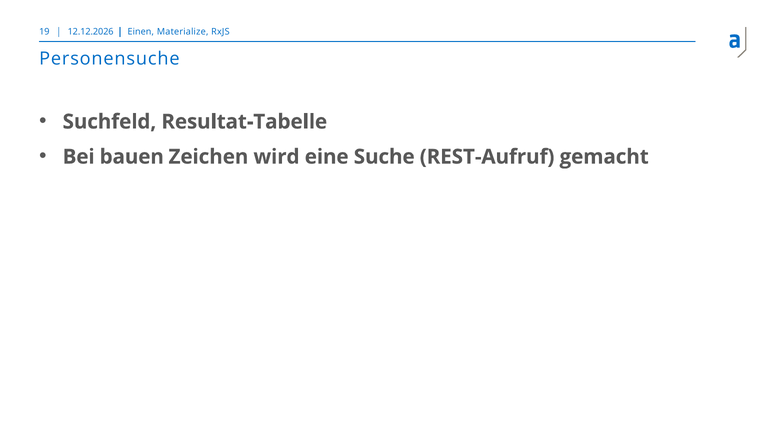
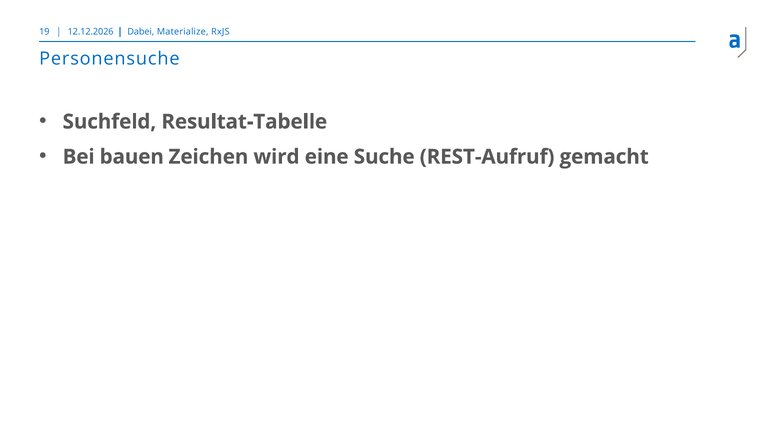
Einen: Einen -> Dabei
